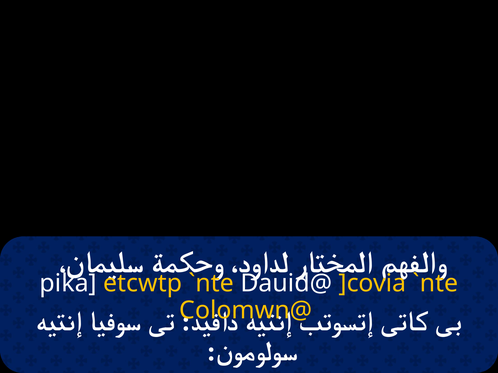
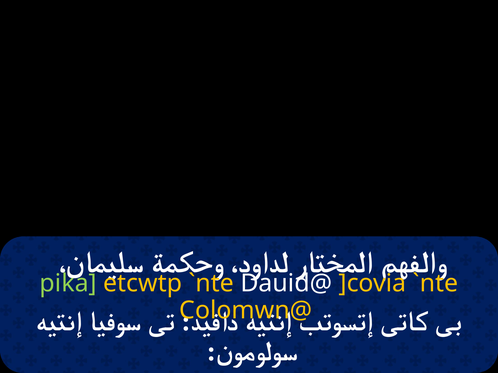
pika colour: white -> light green
